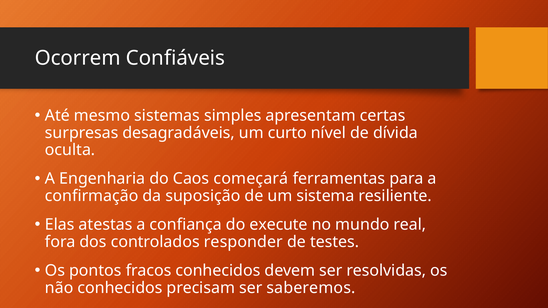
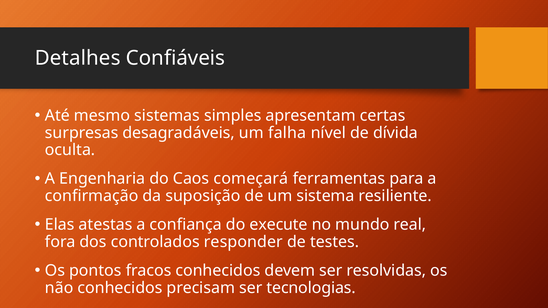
Ocorrem: Ocorrem -> Detalhes
curto: curto -> falha
saberemos: saberemos -> tecnologias
